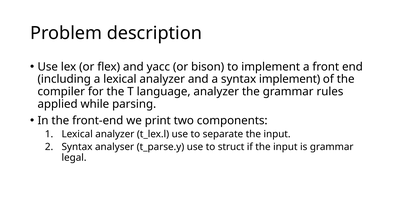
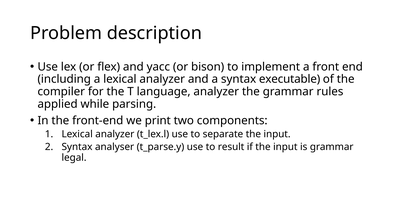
syntax implement: implement -> executable
struct: struct -> result
